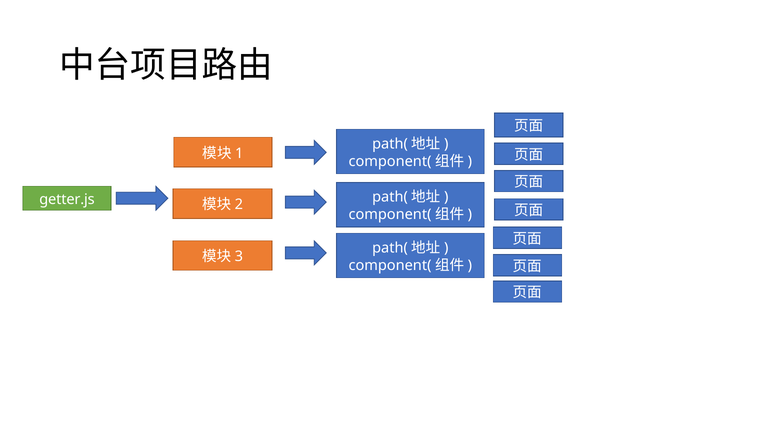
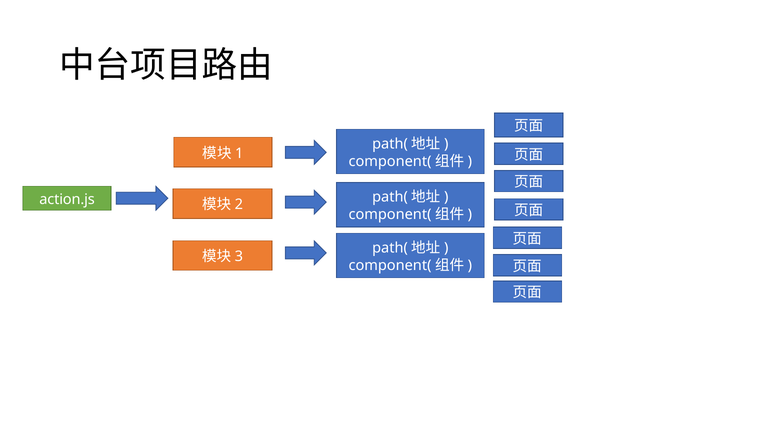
getter.js: getter.js -> action.js
